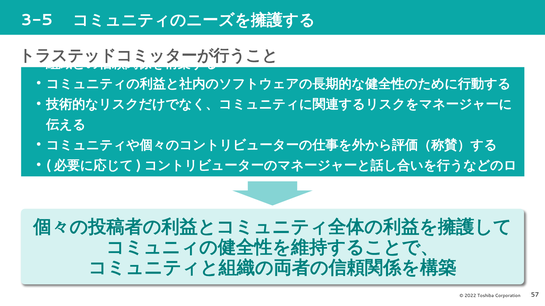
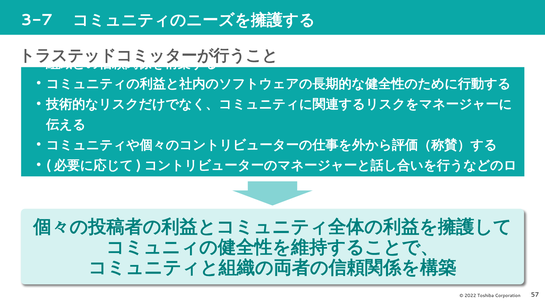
3-5: 3-5 -> 3-7
